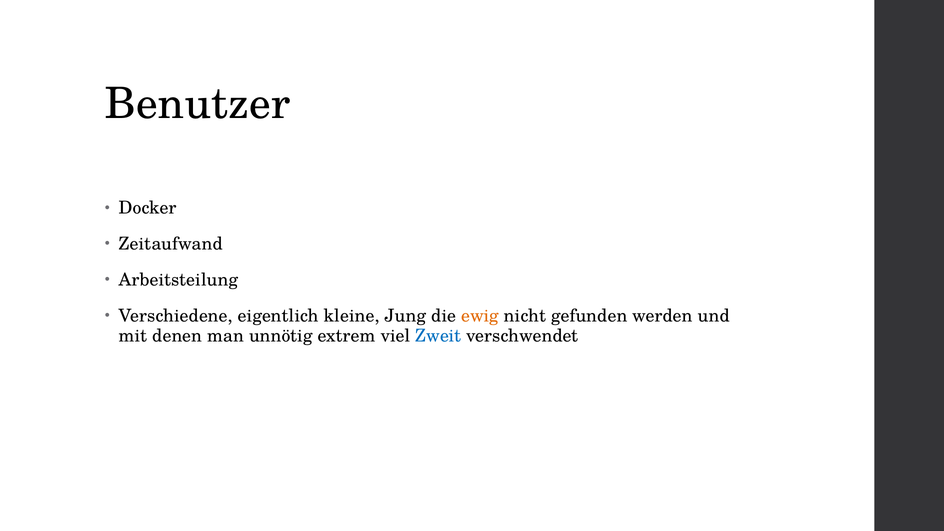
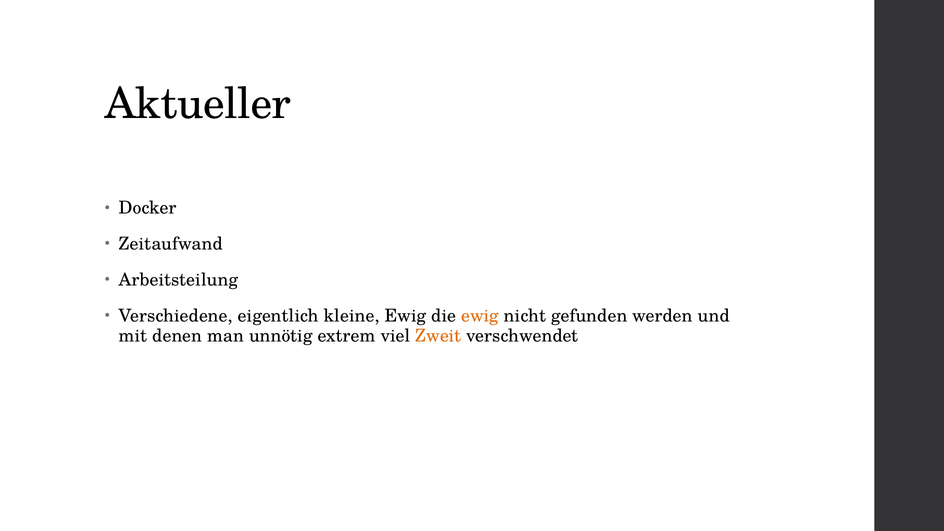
Benutzer: Benutzer -> Aktueller
kleine Jung: Jung -> Ewig
Zweit colour: blue -> orange
